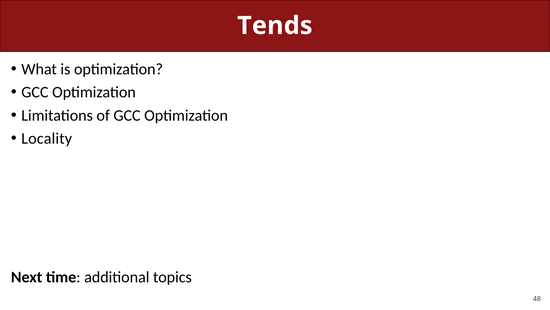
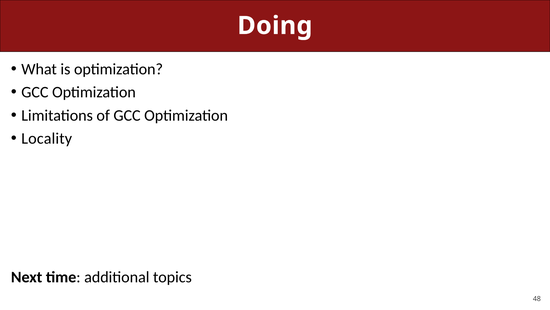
Tends: Tends -> Doing
